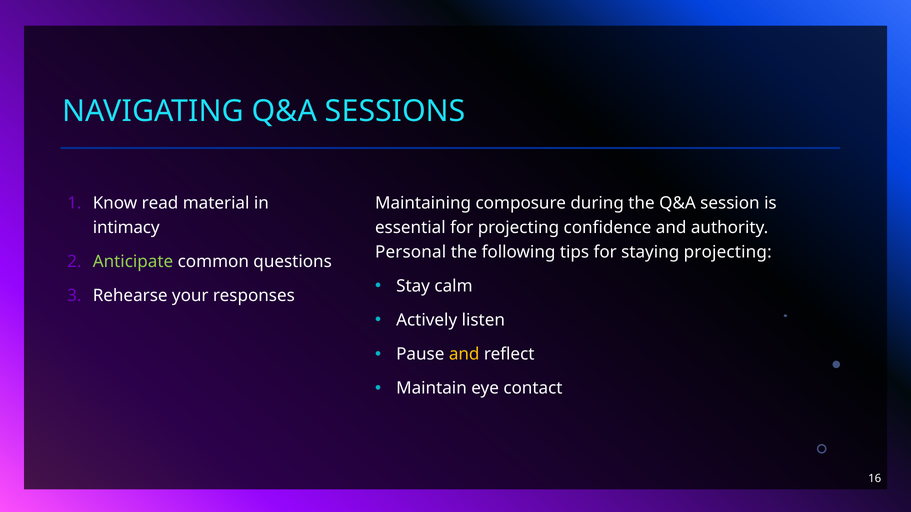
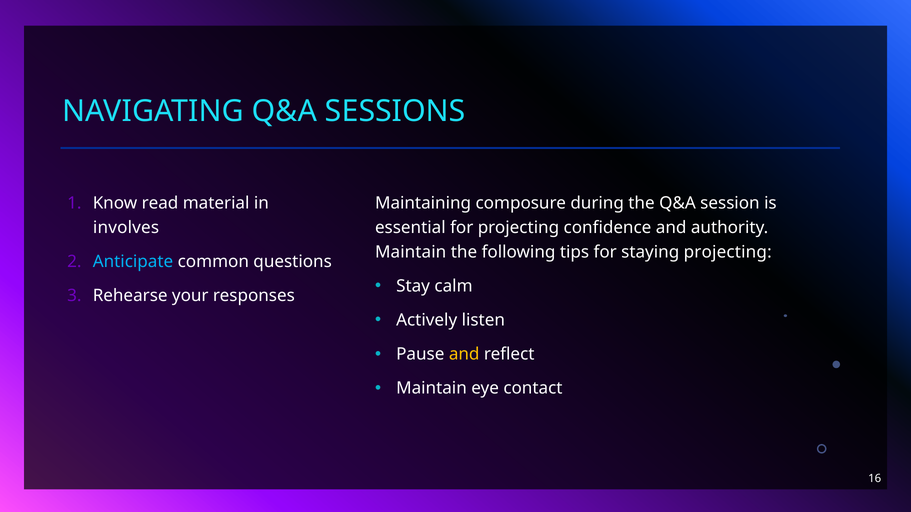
intimacy: intimacy -> involves
Personal at (411, 252): Personal -> Maintain
Anticipate colour: light green -> light blue
